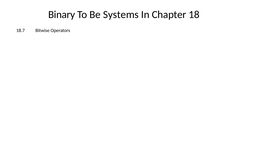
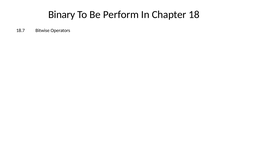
Systems: Systems -> Perform
